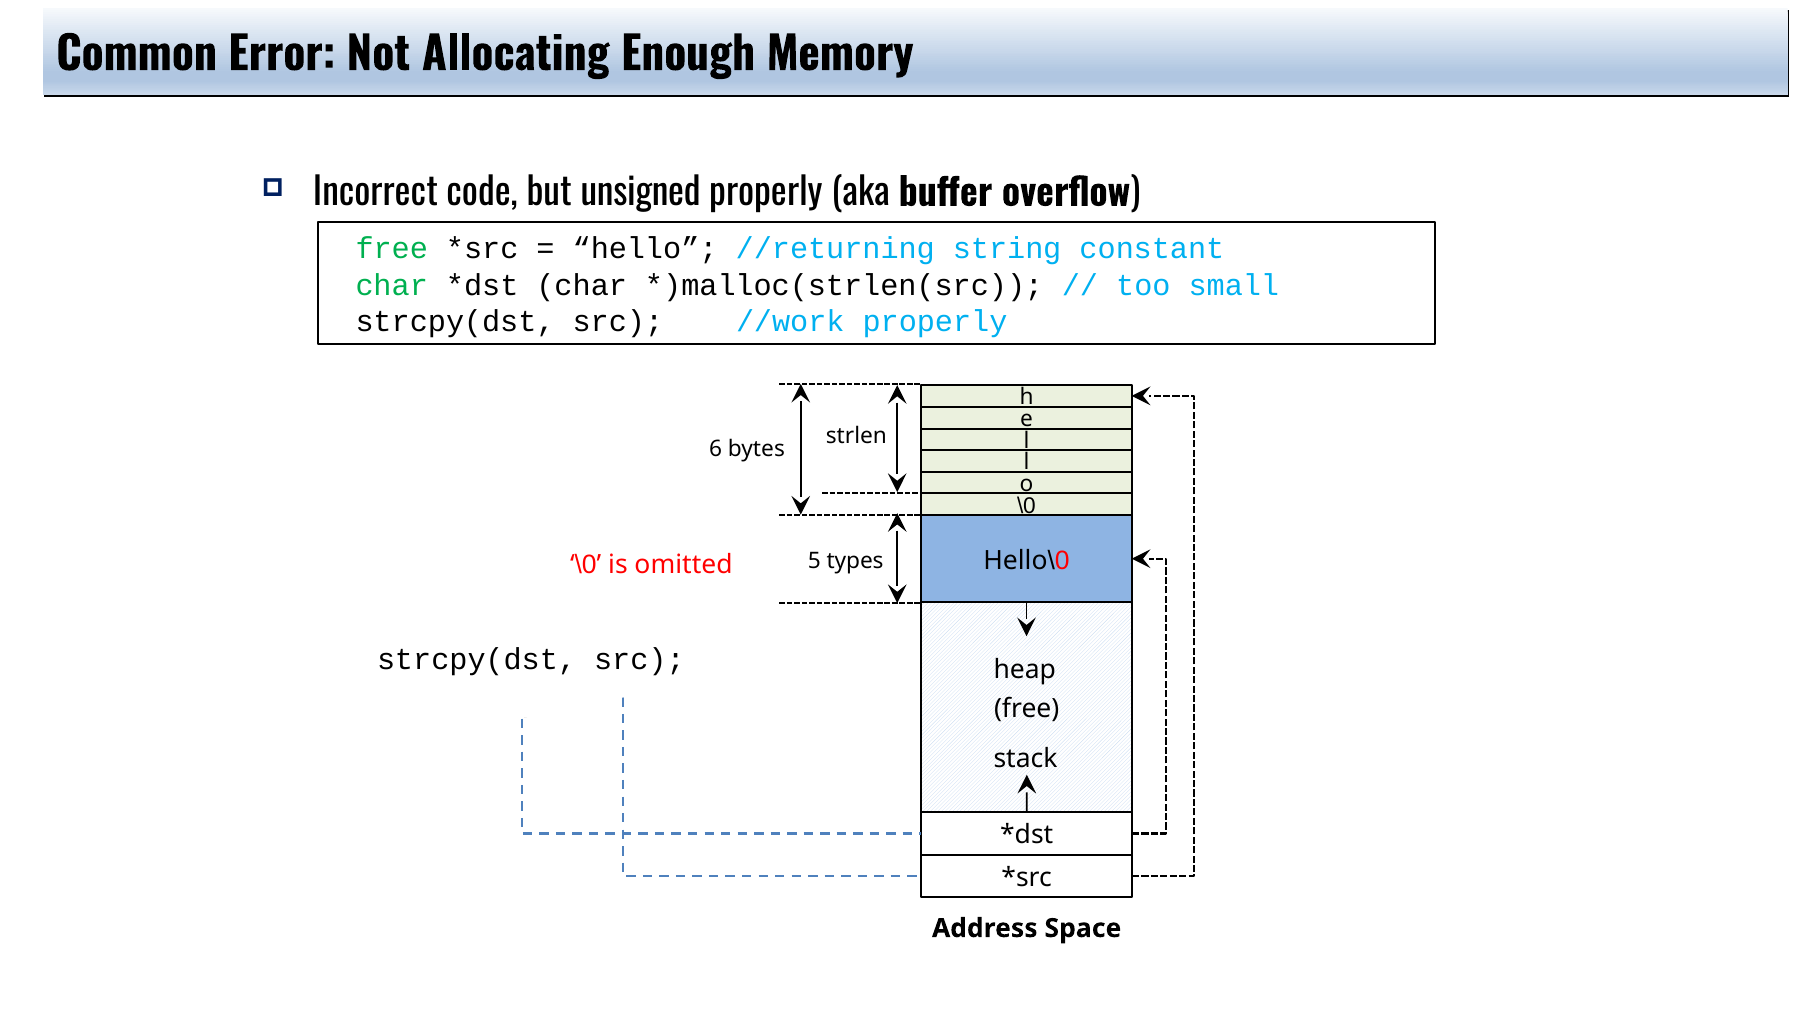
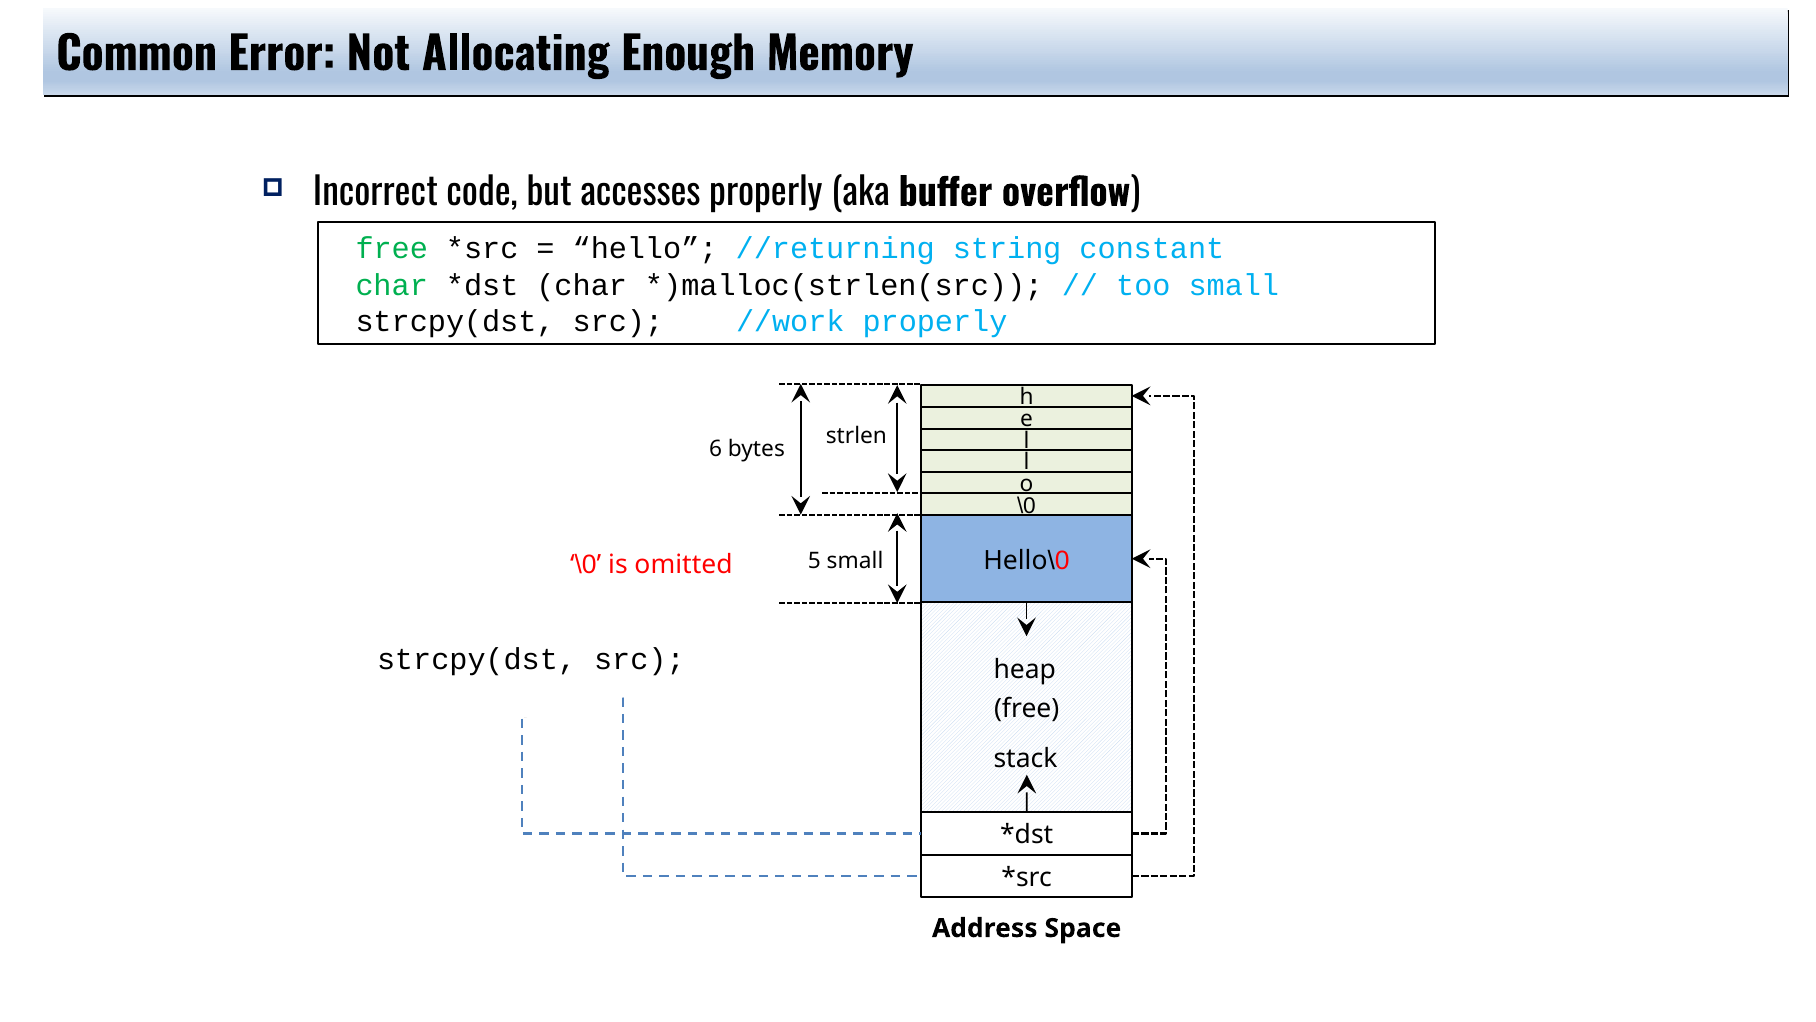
unsigned: unsigned -> accesses
5 types: types -> small
